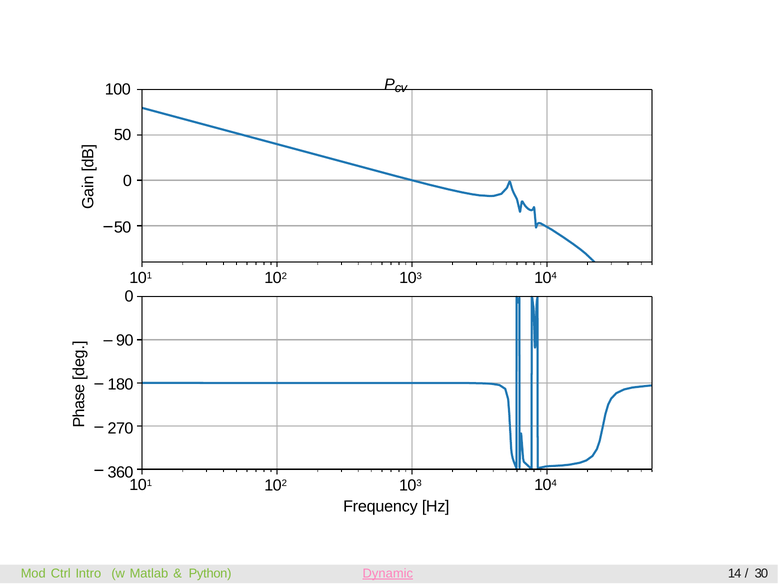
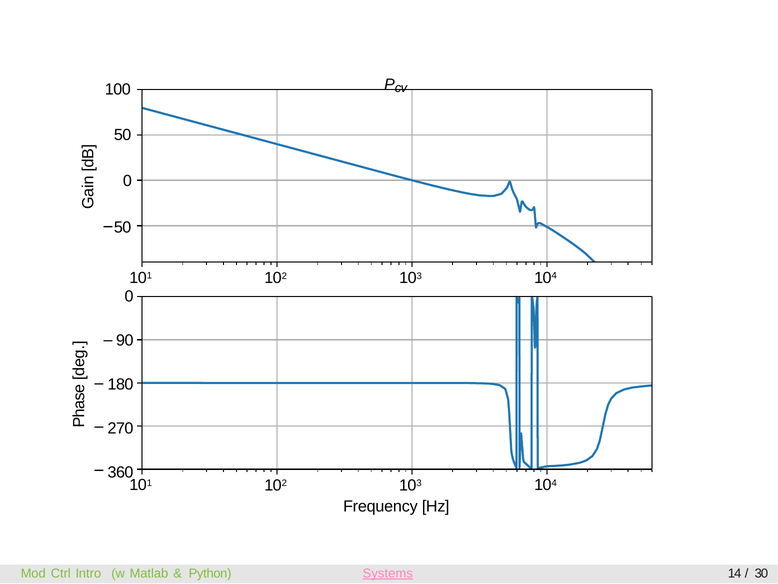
Dynamic: Dynamic -> Systems
